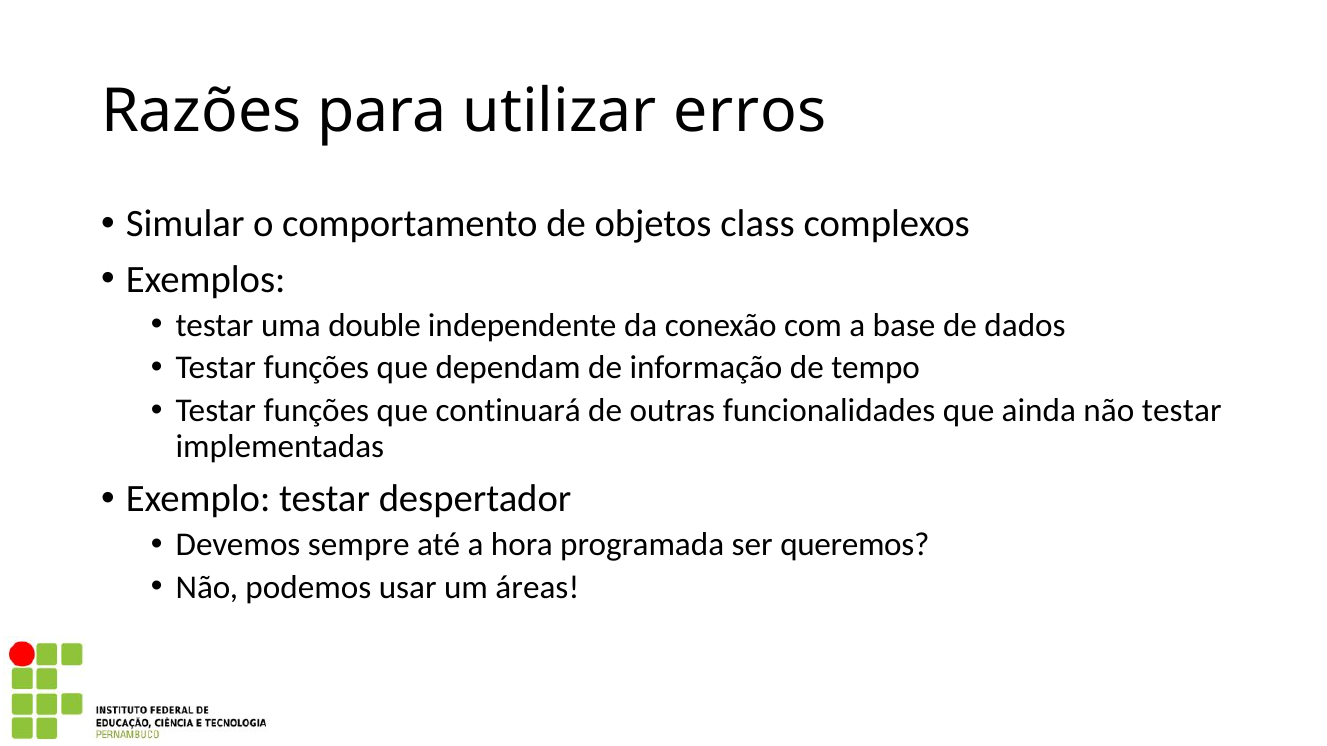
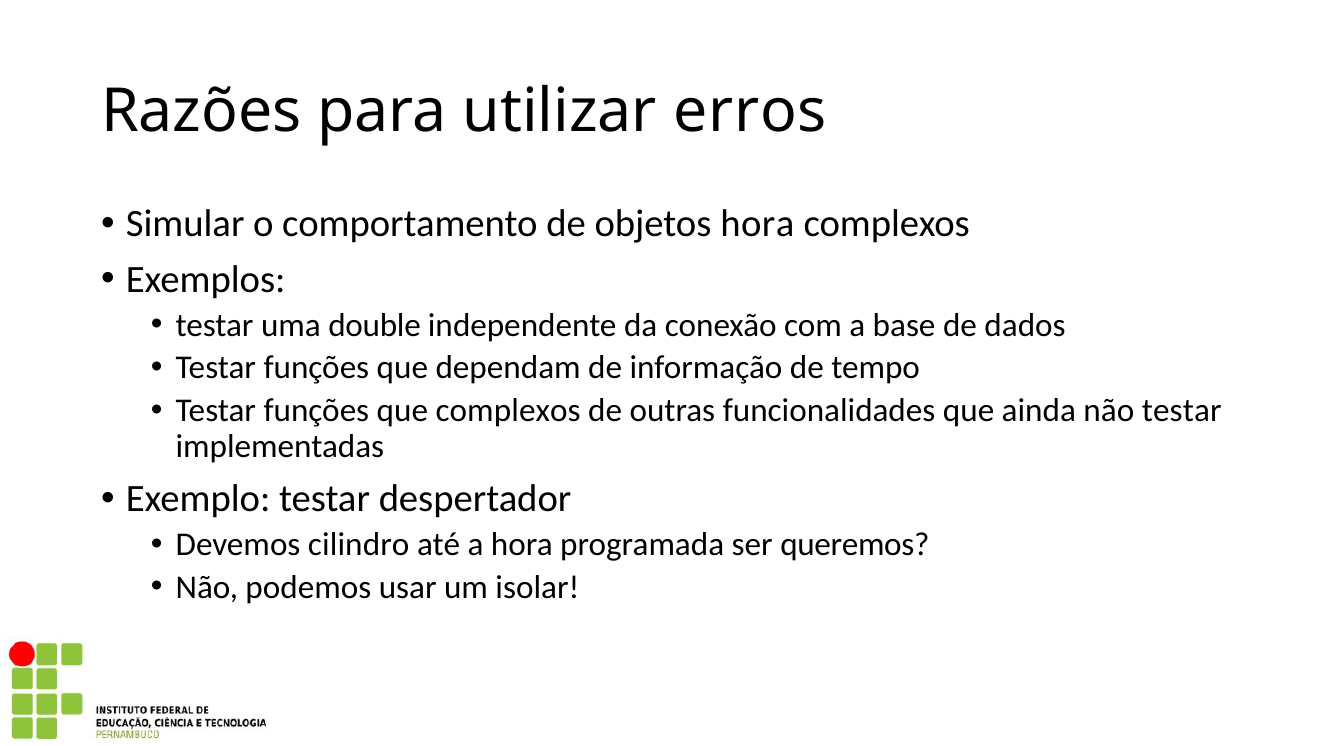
objetos class: class -> hora
que continuará: continuará -> complexos
sempre: sempre -> cilindro
áreas: áreas -> isolar
